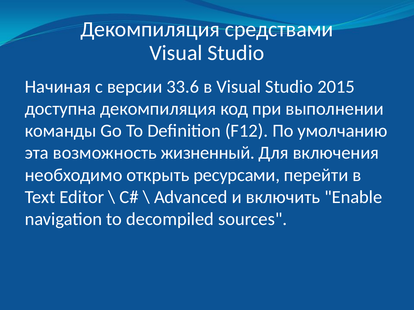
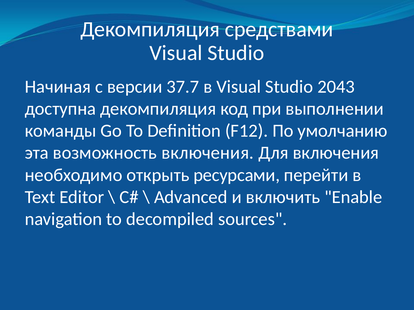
33.6: 33.6 -> 37.7
2015: 2015 -> 2043
возможность жизненный: жизненный -> включения
